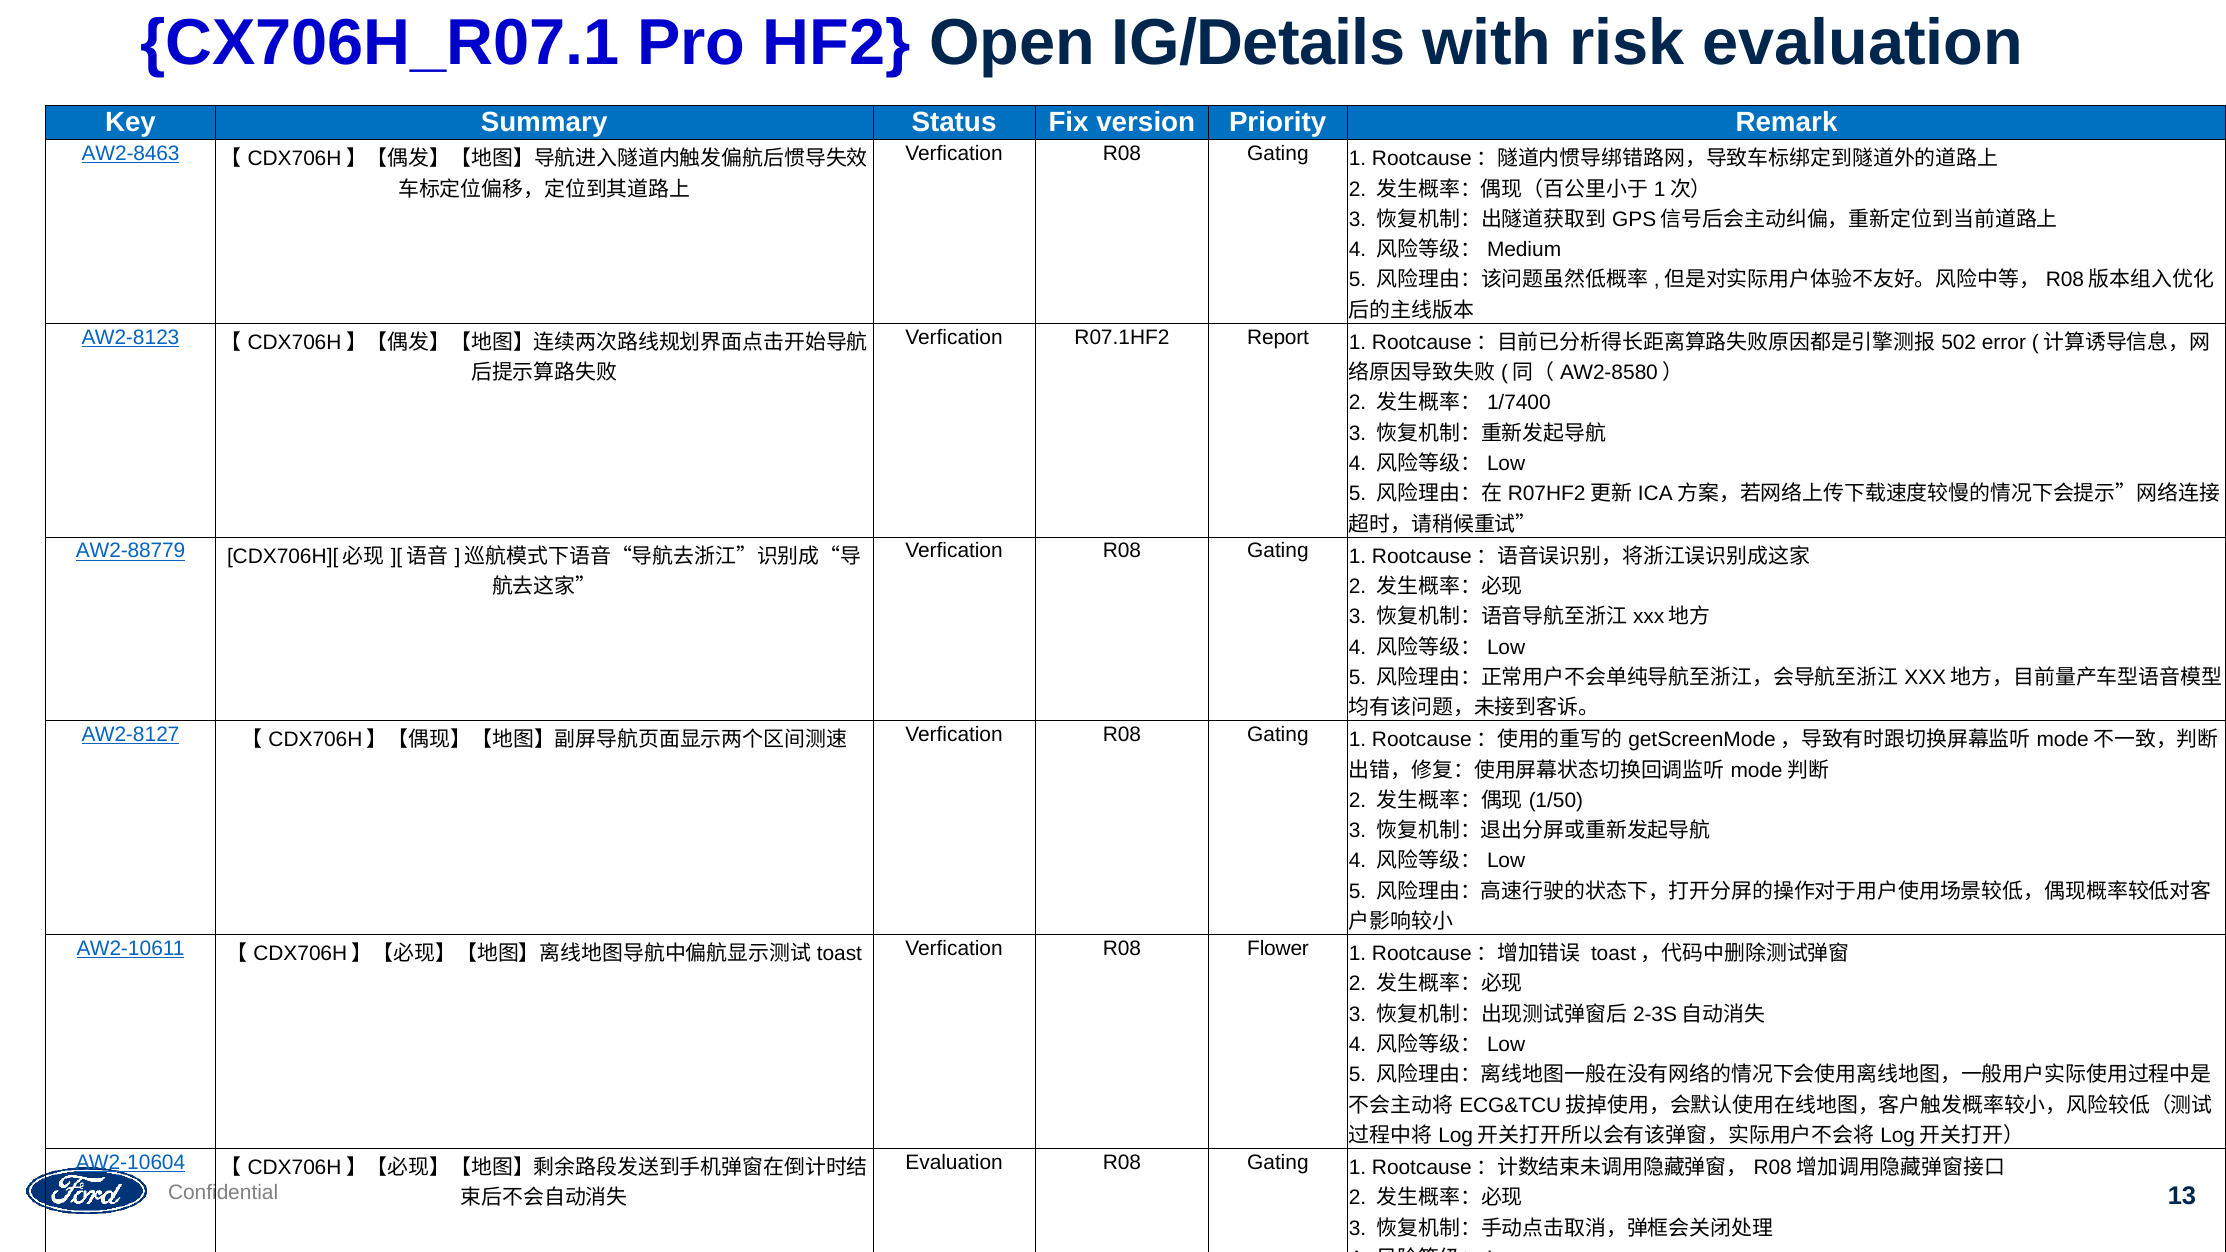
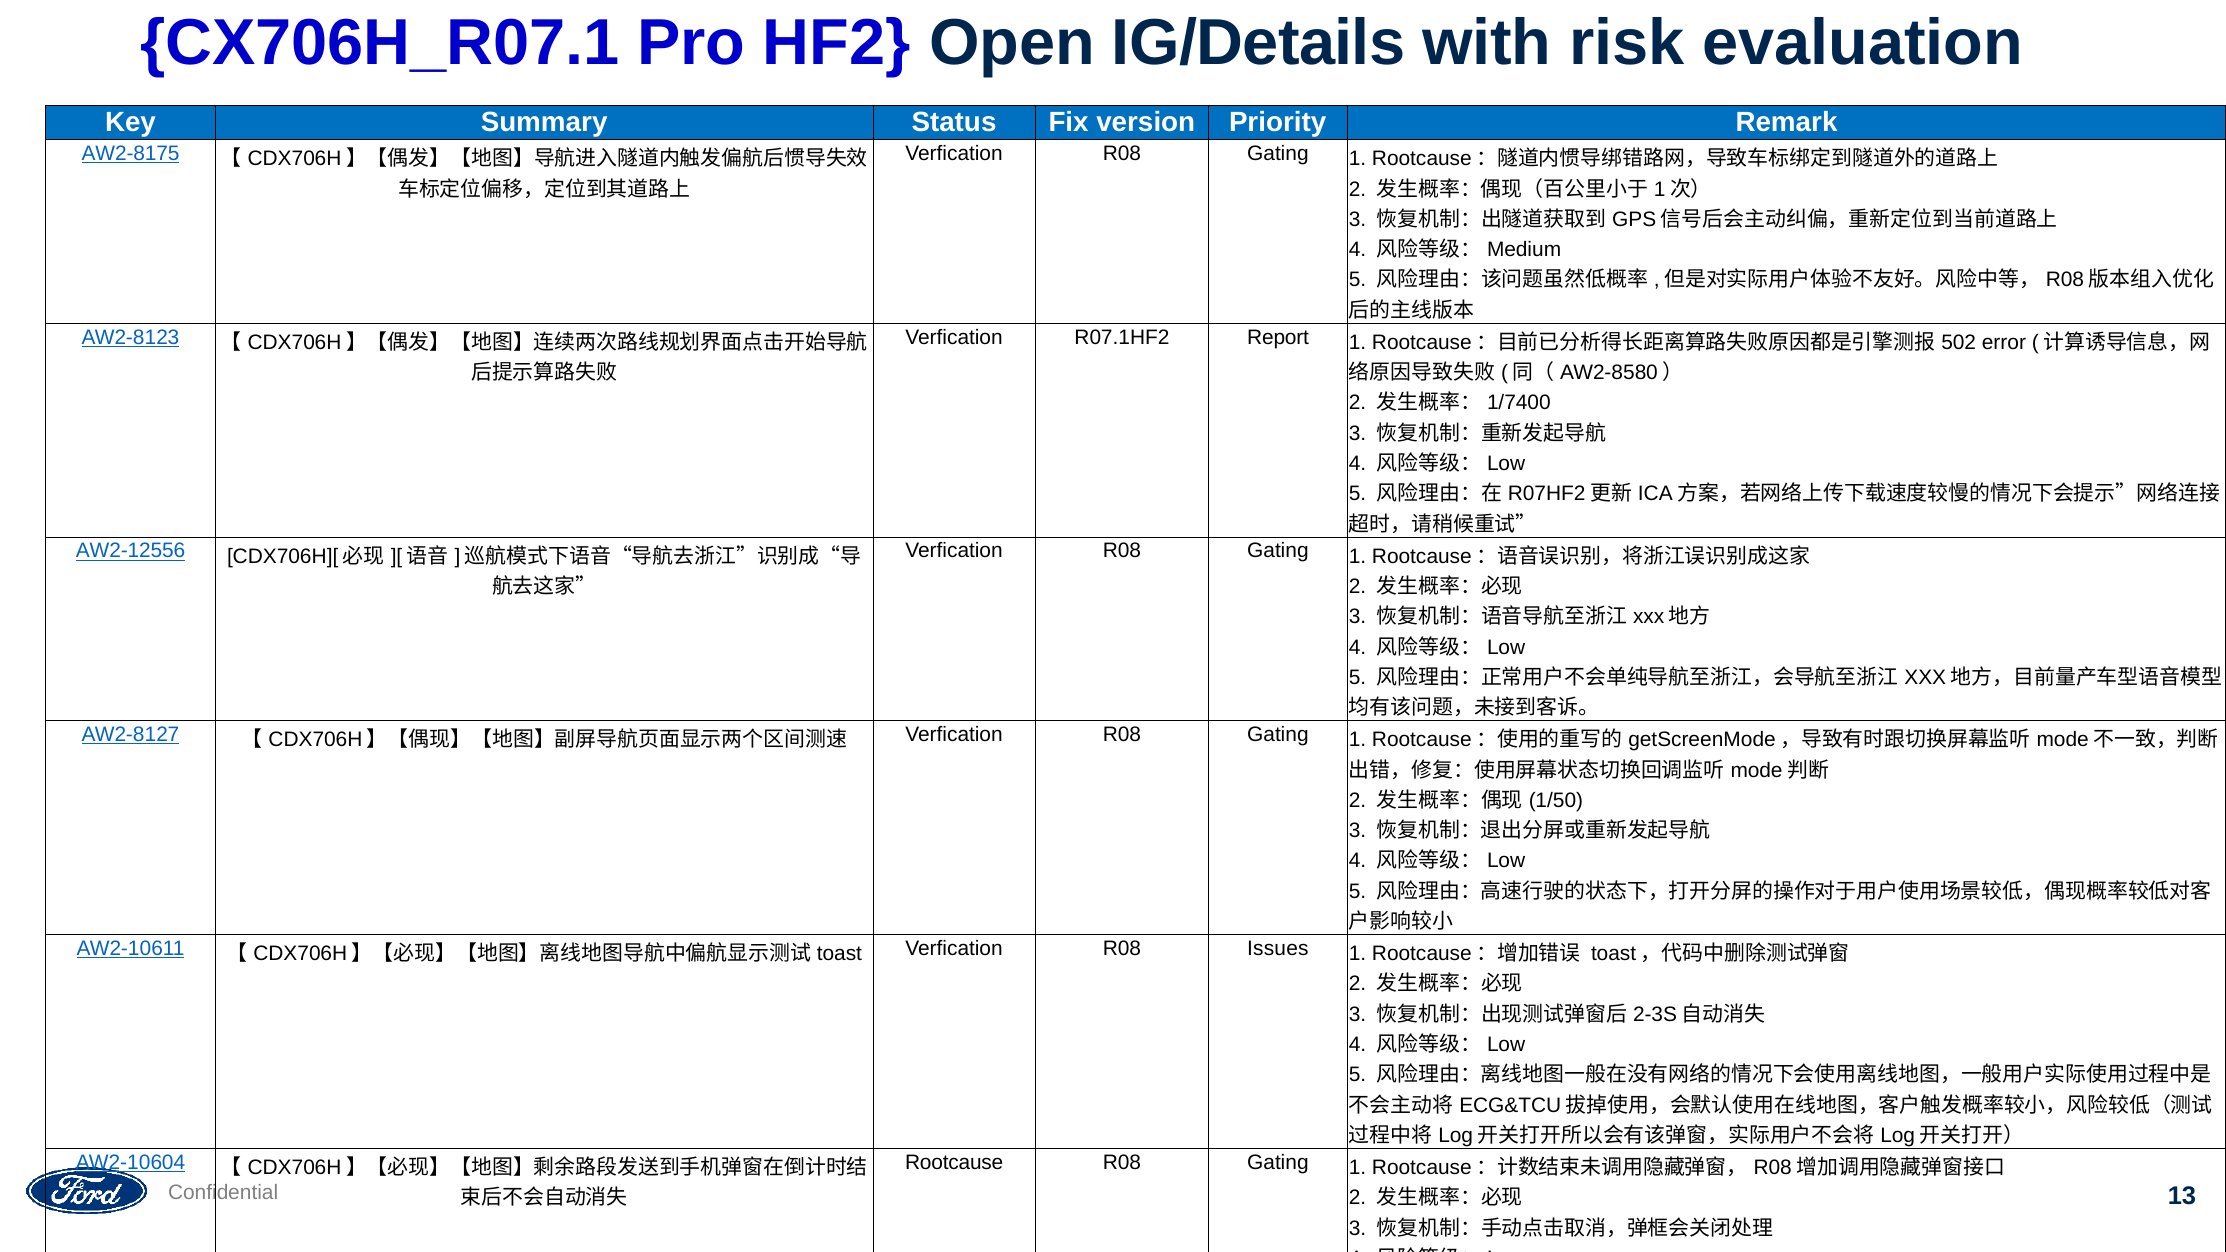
AW2-8463: AW2-8463 -> AW2-8175
AW2-88779: AW2-88779 -> AW2-12556
Flower: Flower -> Issues
Evaluation at (954, 1162): Evaluation -> Rootcause
